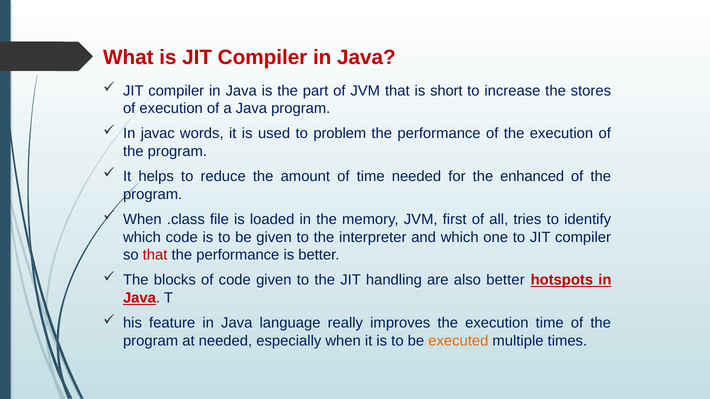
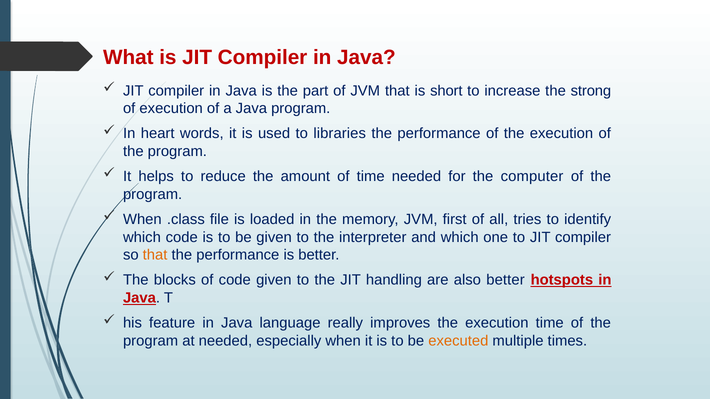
stores: stores -> strong
javac: javac -> heart
problem: problem -> libraries
enhanced: enhanced -> computer
that at (155, 255) colour: red -> orange
